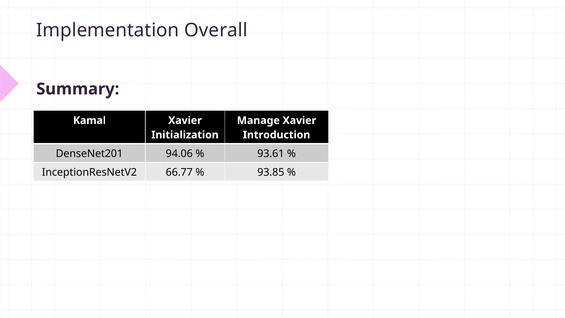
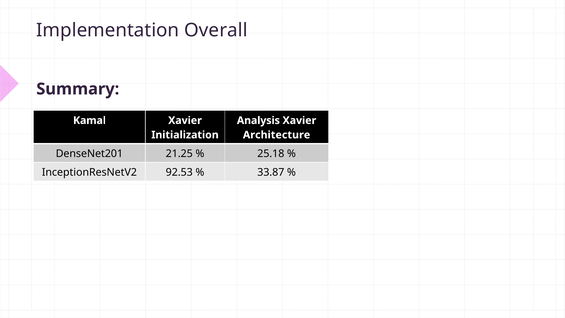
Manage: Manage -> Analysis
Introduction: Introduction -> Architecture
94.06: 94.06 -> 21.25
93.61: 93.61 -> 25.18
66.77: 66.77 -> 92.53
93.85: 93.85 -> 33.87
